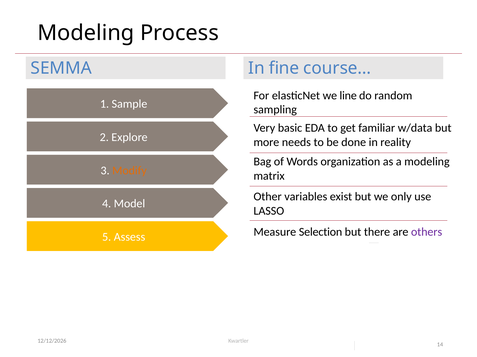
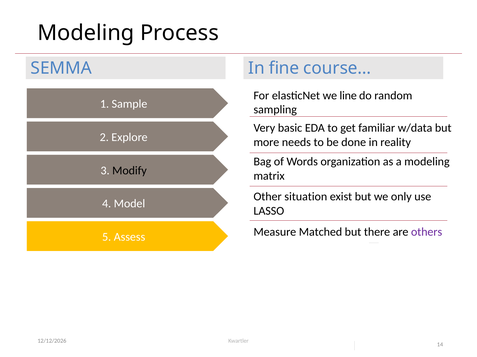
Modify colour: orange -> black
variables: variables -> situation
Selection: Selection -> Matched
